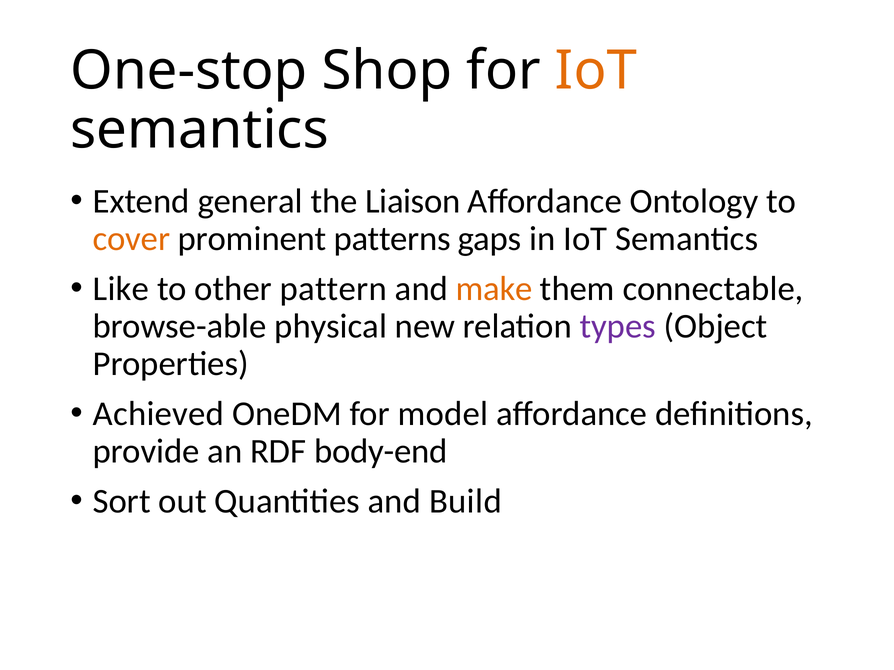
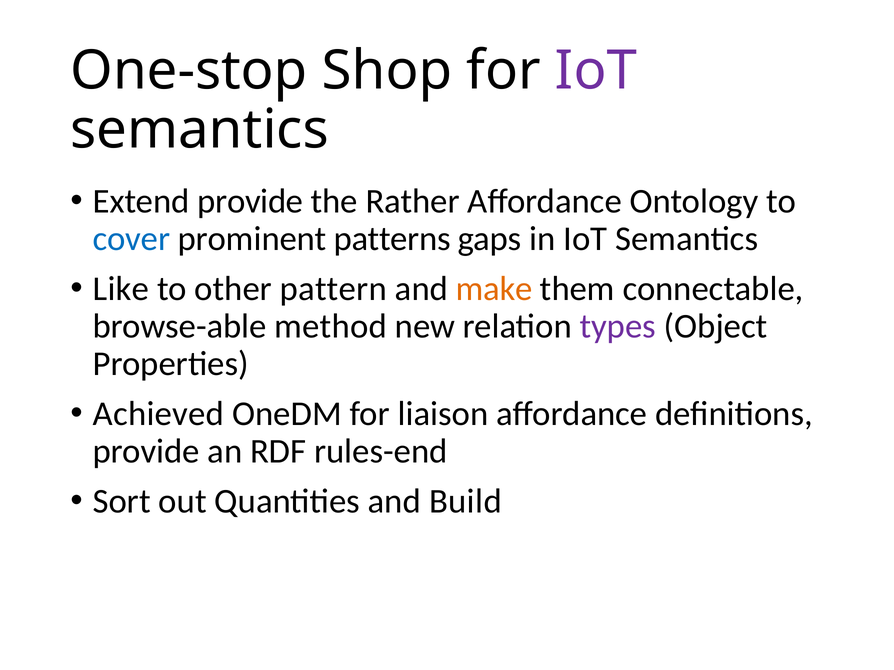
IoT at (596, 71) colour: orange -> purple
Extend general: general -> provide
Liaison: Liaison -> Rather
cover colour: orange -> blue
physical: physical -> method
model: model -> liaison
body-end: body-end -> rules-end
